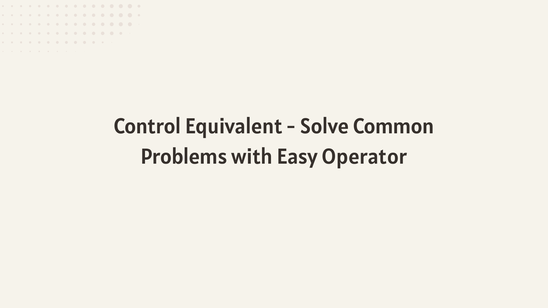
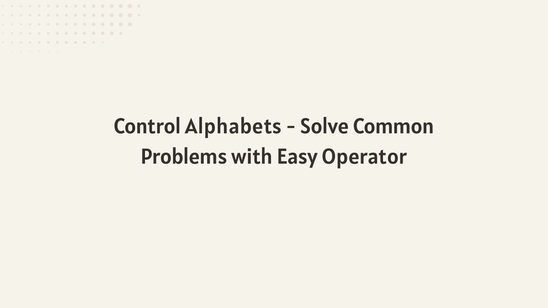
Equivalent: Equivalent -> Alphabets
